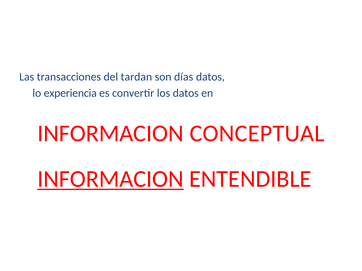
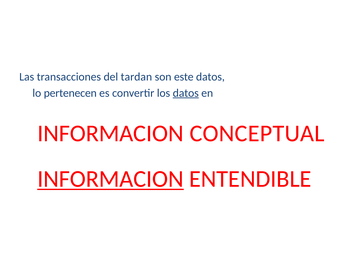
días: días -> este
experiencia: experiencia -> pertenecen
datos at (186, 93) underline: none -> present
